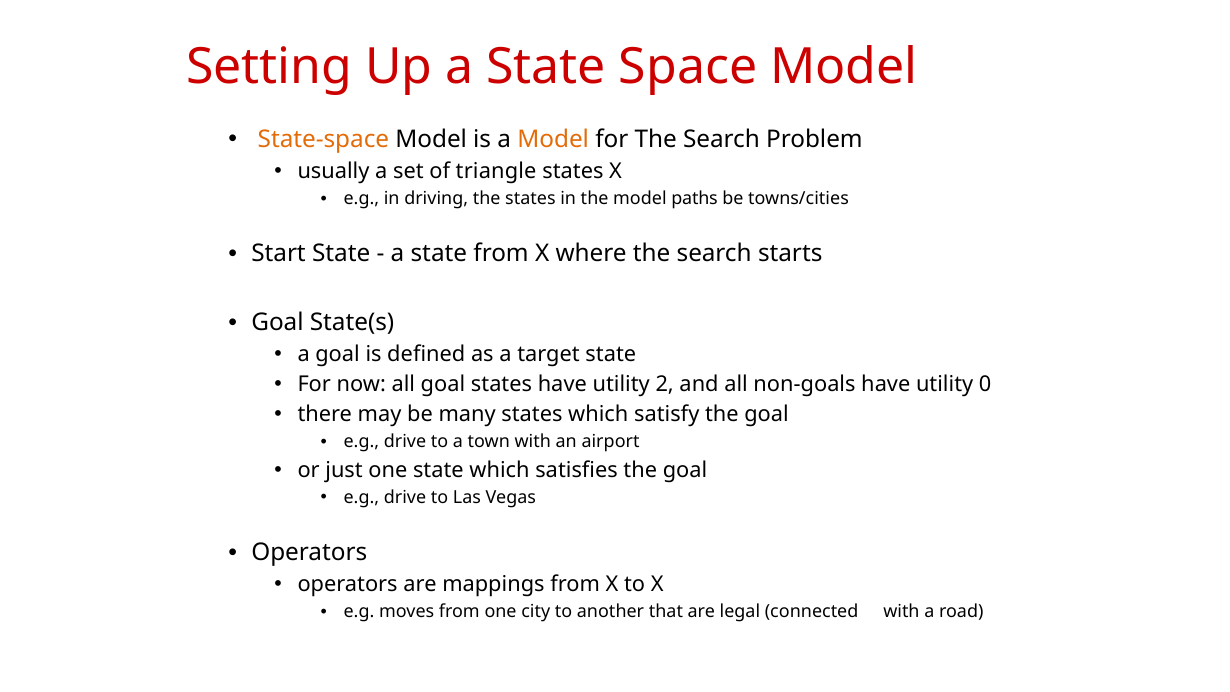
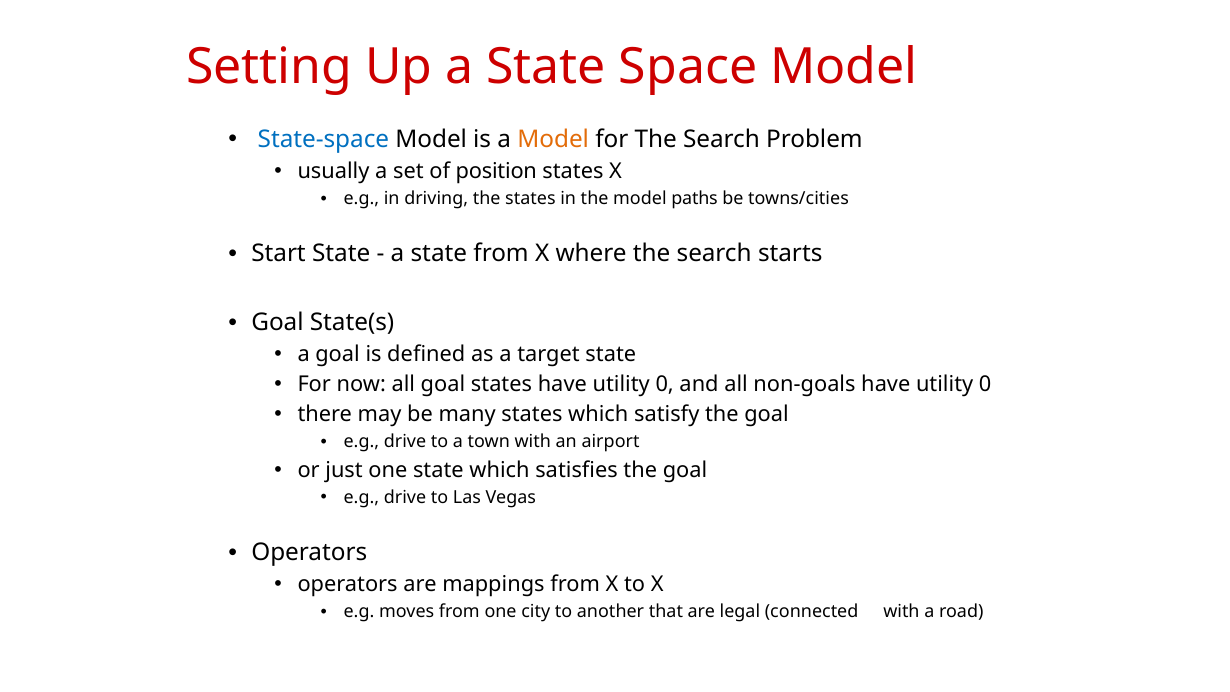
State-space colour: orange -> blue
triangle: triangle -> position
states have utility 2: 2 -> 0
